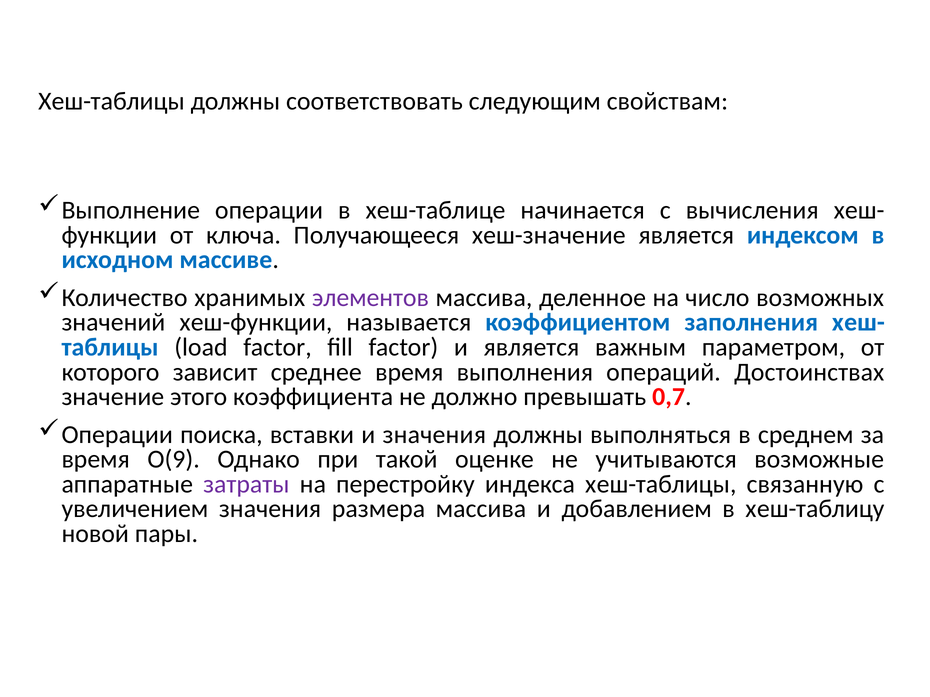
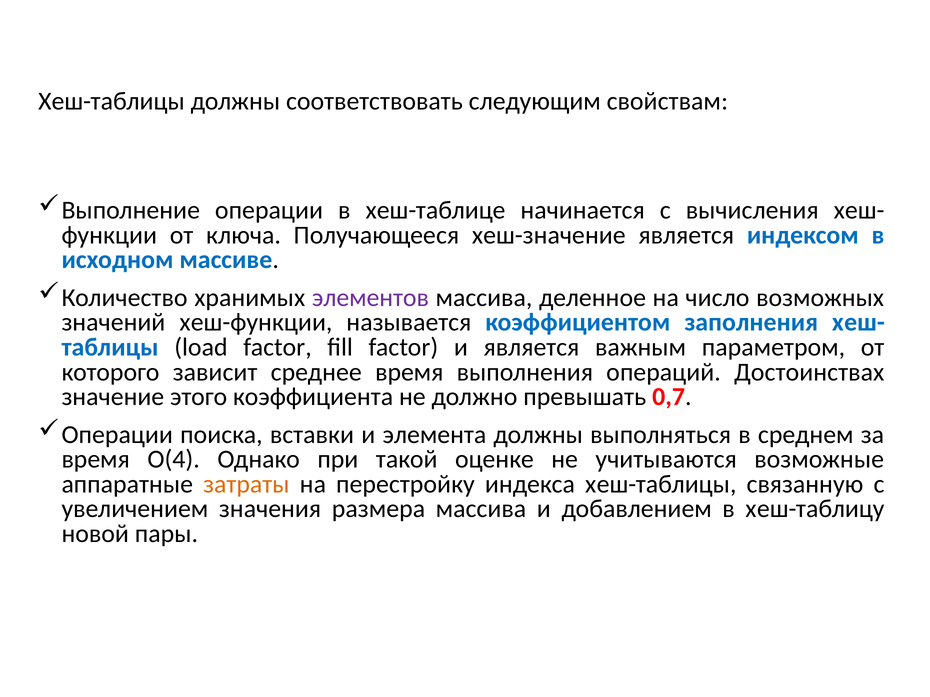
и значения: значения -> элемента
O(9: O(9 -> O(4
затраты colour: purple -> orange
